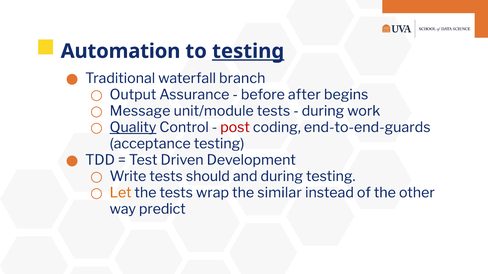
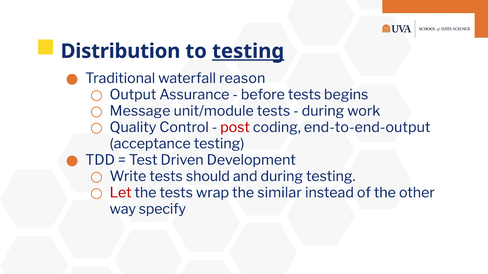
Automation: Automation -> Distribution
branch: branch -> reason
before after: after -> tests
Quality underline: present -> none
end-to-end-guards: end-to-end-guards -> end-to-end-output
Let colour: orange -> red
predict: predict -> specify
